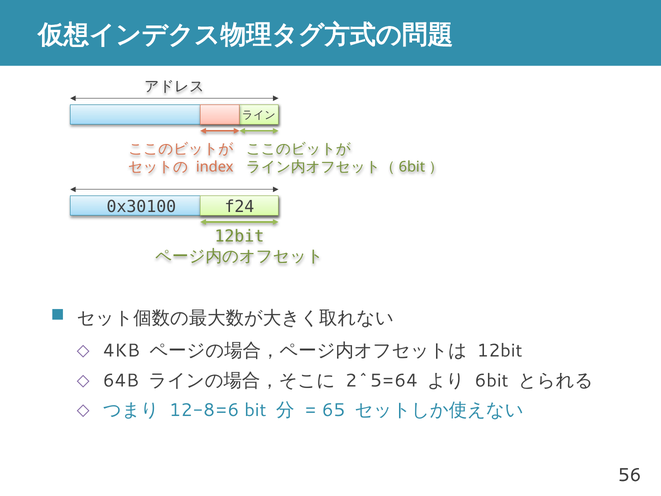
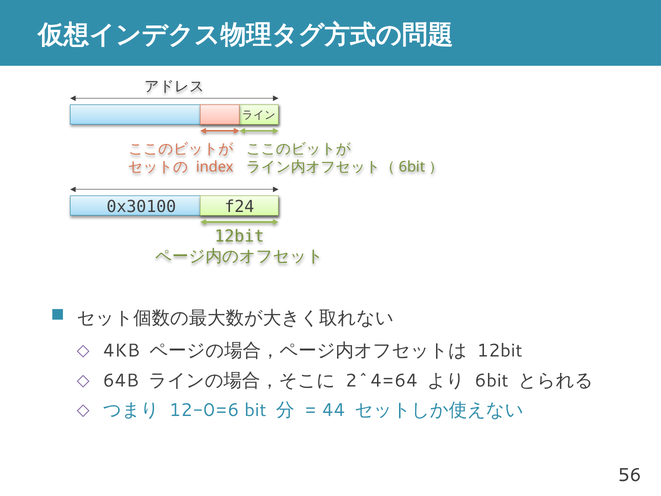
2^5=64: 2^5=64 -> 2^4=64
12-8=6: 12-8=6 -> 12-0=6
65: 65 -> 44
